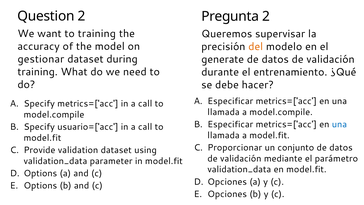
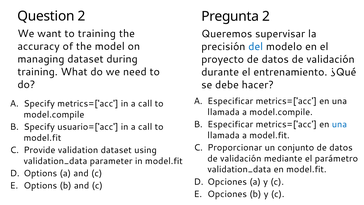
del colour: orange -> blue
gestionar: gestionar -> managing
generate: generate -> proyecto
